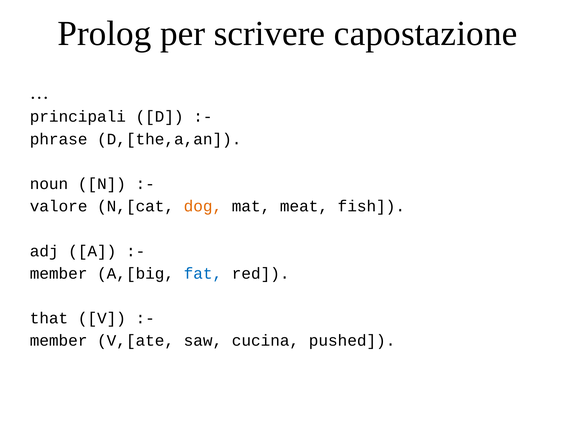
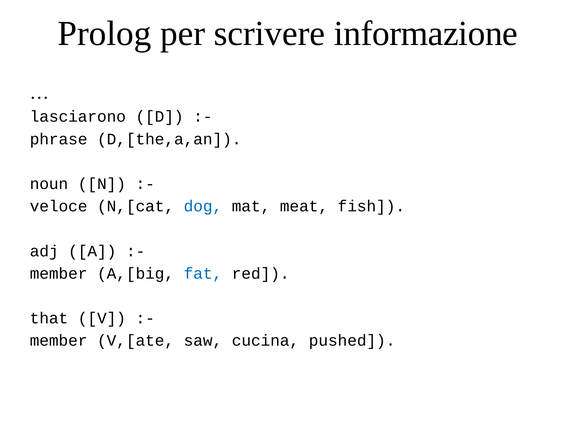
capostazione: capostazione -> informazione
principali: principali -> lasciarono
valore: valore -> veloce
dog colour: orange -> blue
